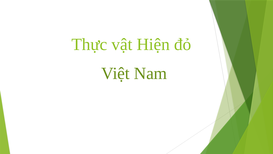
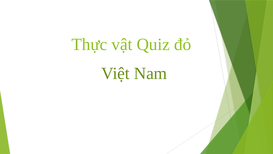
Hiện: Hiện -> Quiz
